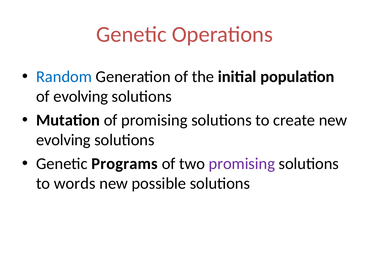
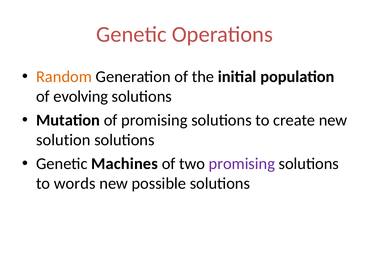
Random colour: blue -> orange
evolving at (63, 140): evolving -> solution
Programs: Programs -> Machines
